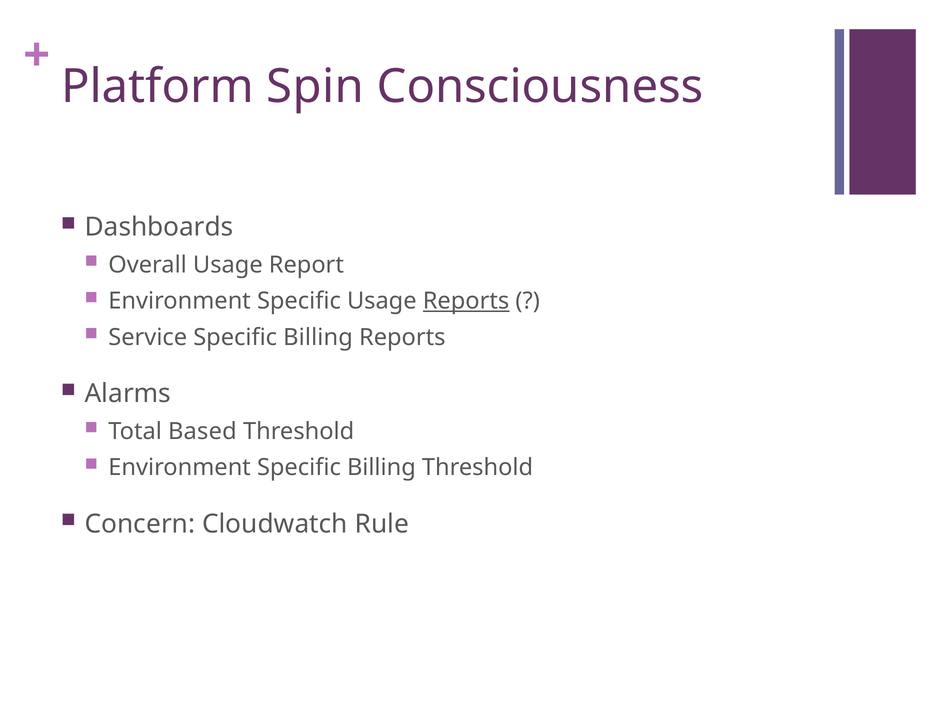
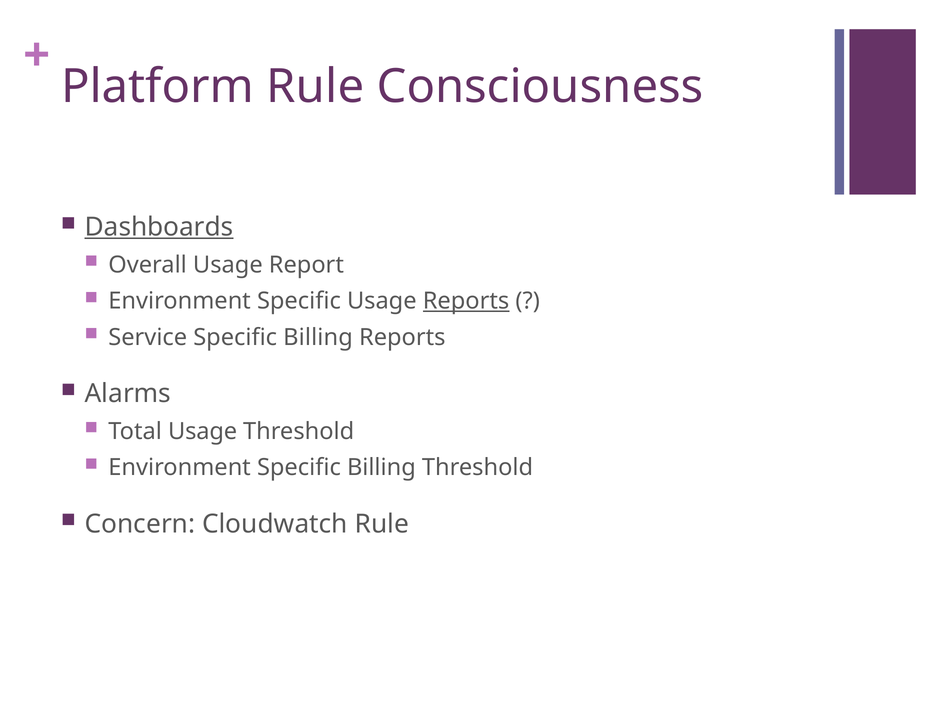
Platform Spin: Spin -> Rule
Dashboards underline: none -> present
Total Based: Based -> Usage
